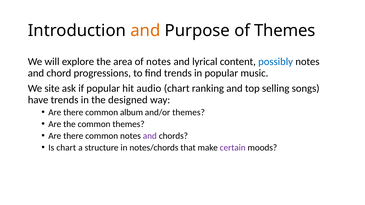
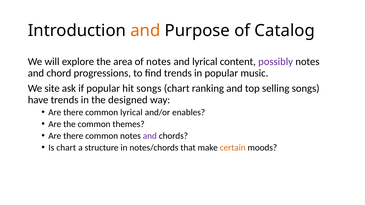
of Themes: Themes -> Catalog
possibly colour: blue -> purple
hit audio: audio -> songs
common album: album -> lyrical
and/or themes: themes -> enables
certain colour: purple -> orange
